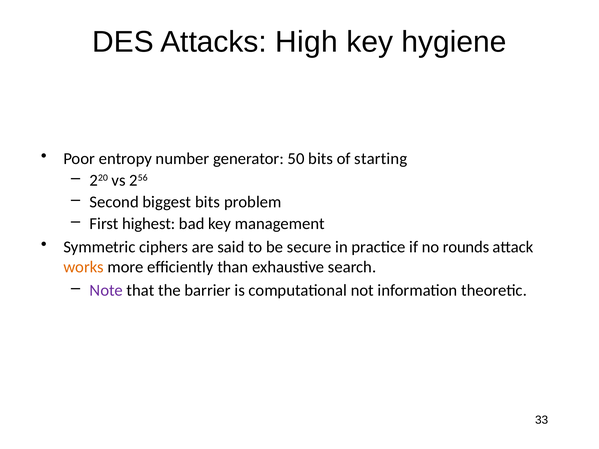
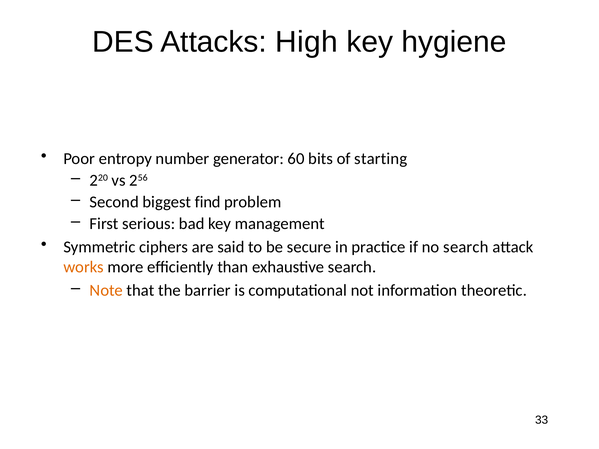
50: 50 -> 60
biggest bits: bits -> find
highest: highest -> serious
no rounds: rounds -> search
Note colour: purple -> orange
